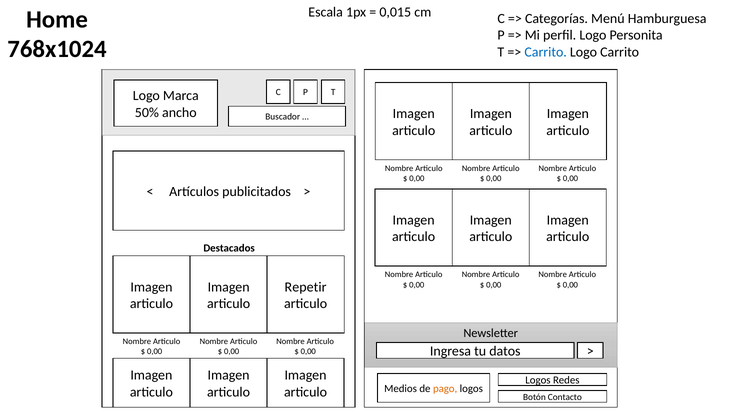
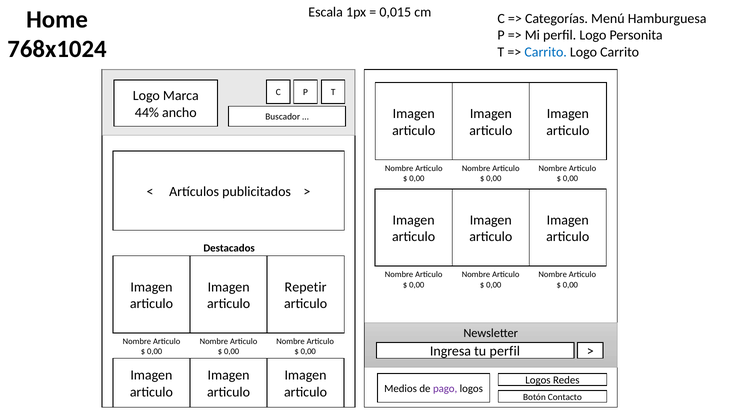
50%: 50% -> 44%
tu datos: datos -> perfil
pago colour: orange -> purple
